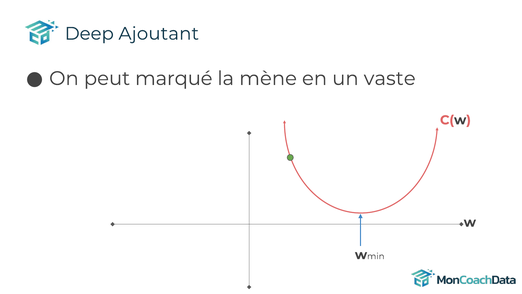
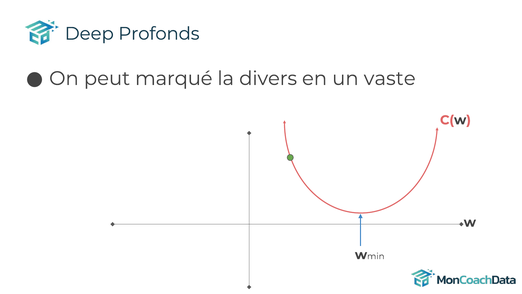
Ajoutant: Ajoutant -> Profonds
mène: mène -> divers
